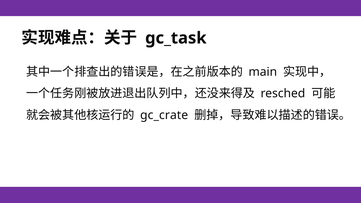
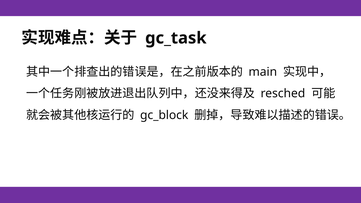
gc_crate: gc_crate -> gc_block
